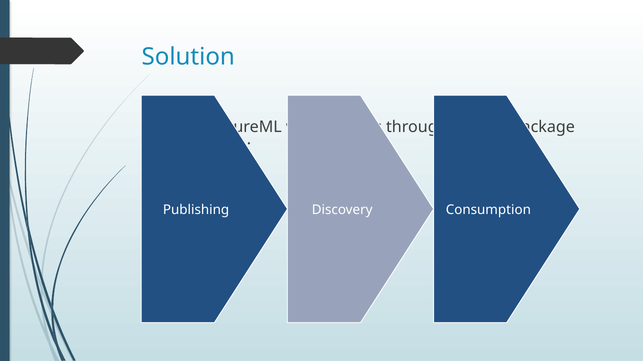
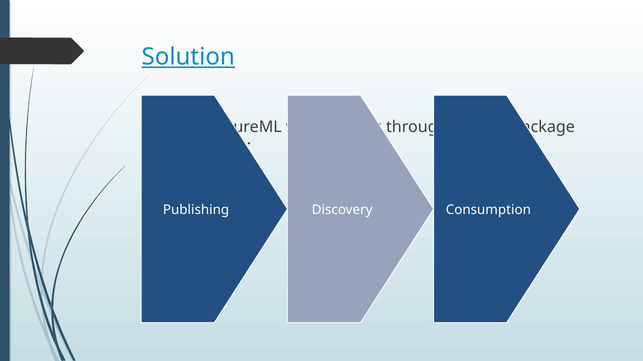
Solution underline: none -> present
